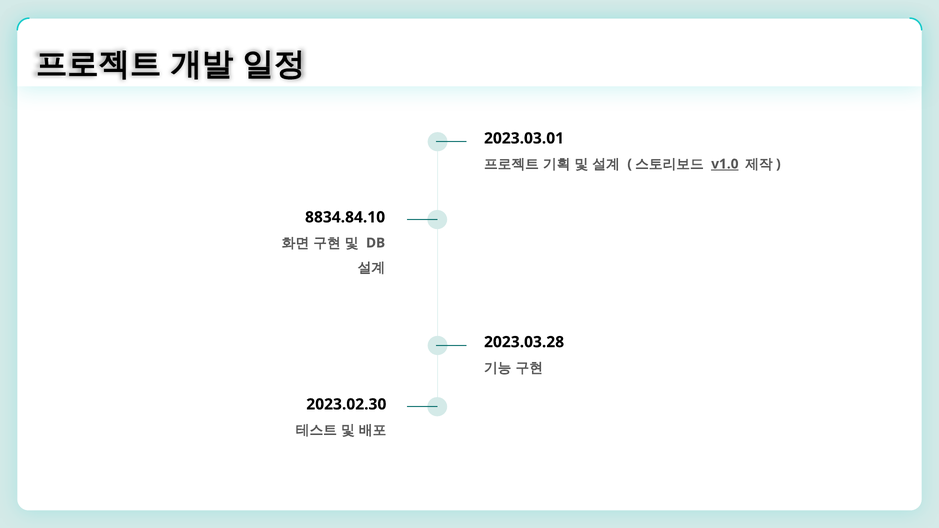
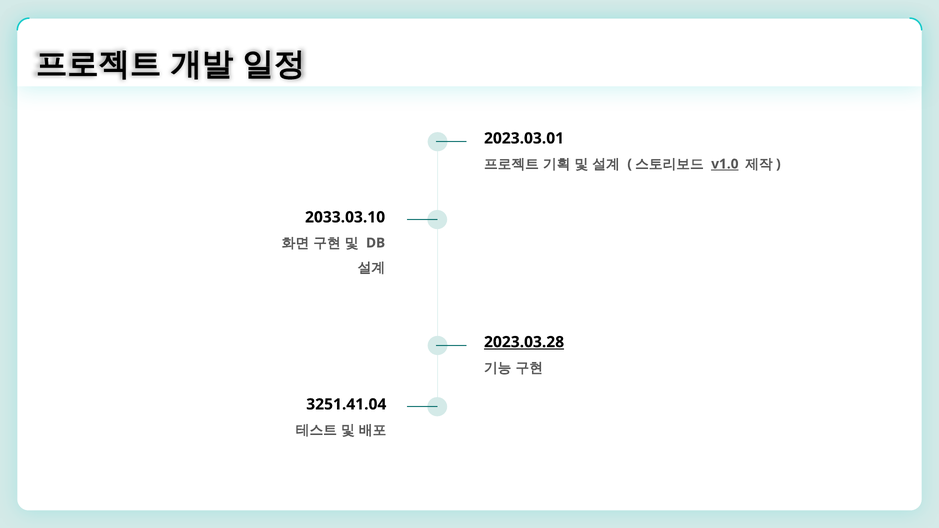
8834.84.10: 8834.84.10 -> 2033.03.10
2023.03.28 underline: none -> present
2023.02.30: 2023.02.30 -> 3251.41.04
